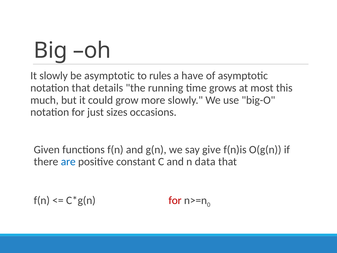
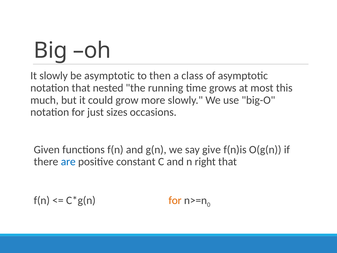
rules: rules -> then
have: have -> class
details: details -> nested
data: data -> right
for at (175, 200) colour: red -> orange
